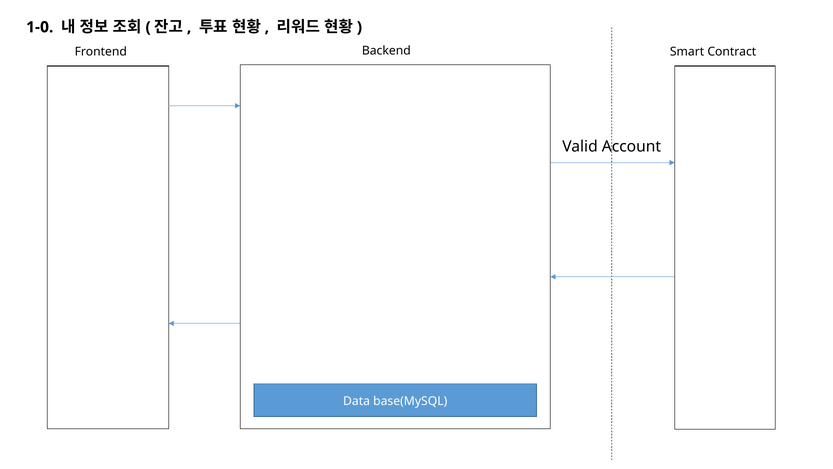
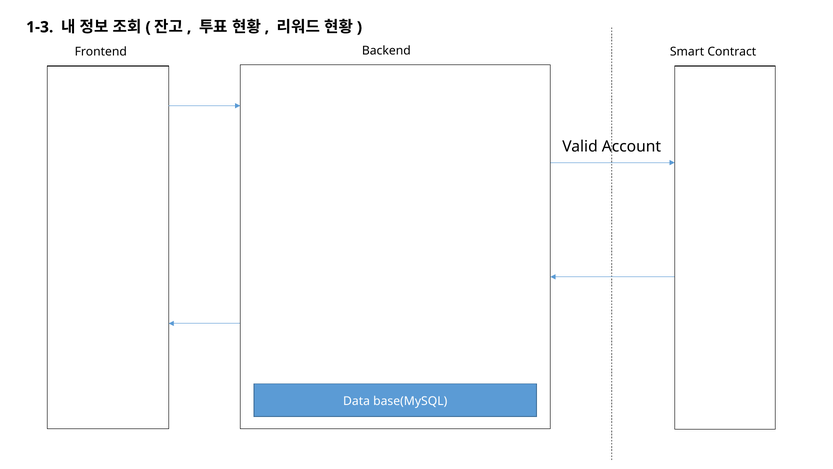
1-0: 1-0 -> 1-3
